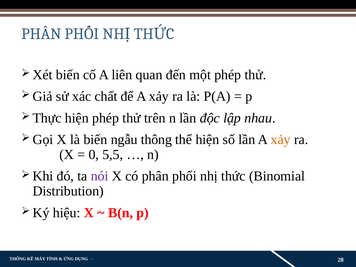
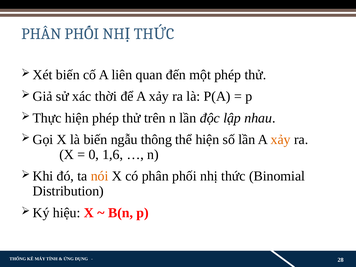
chất: chất -> thời
5,5: 5,5 -> 1,6
nói colour: purple -> orange
